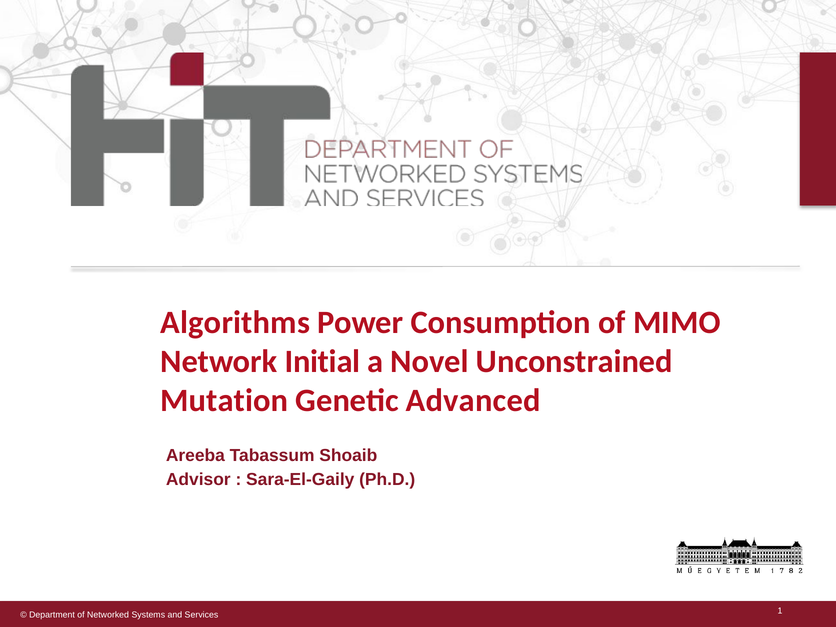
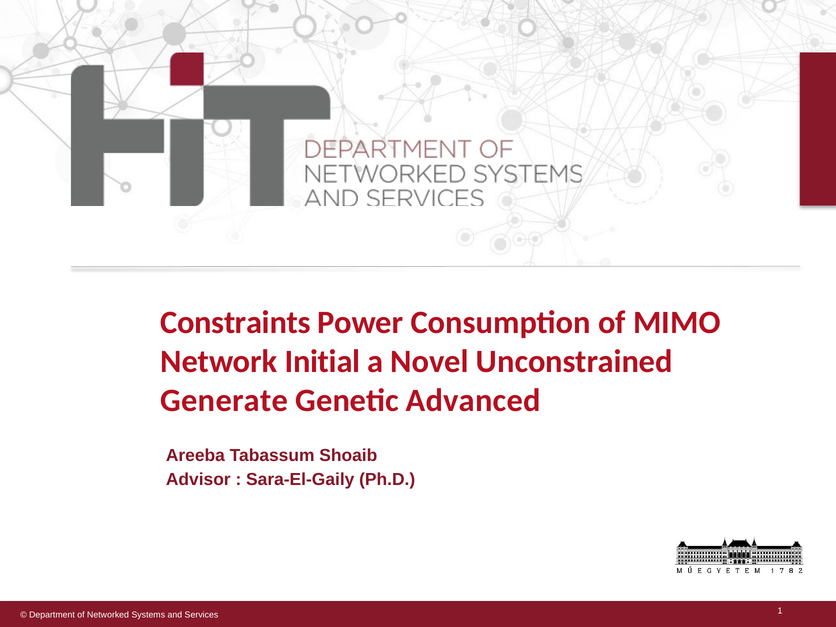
Algorithms: Algorithms -> Constraints
Mutation: Mutation -> Generate
